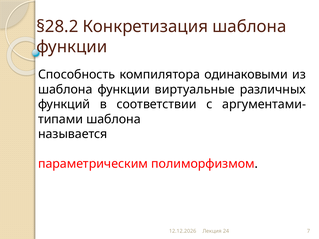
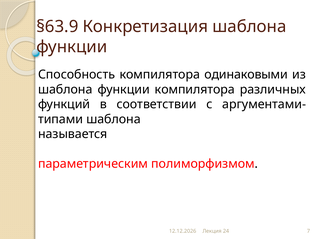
§28.2: §28.2 -> §63.9
функции виртуальные: виртуальные -> компилятора
